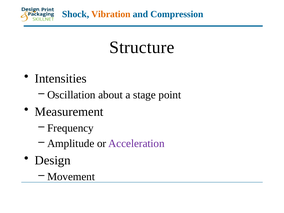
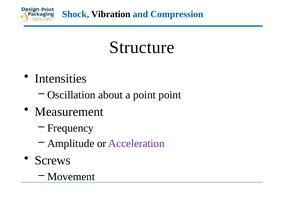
Vibration colour: orange -> black
a stage: stage -> point
Design: Design -> Screws
